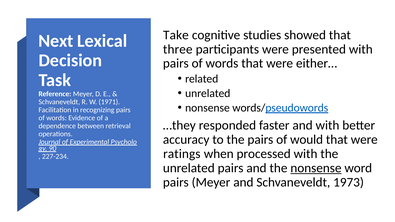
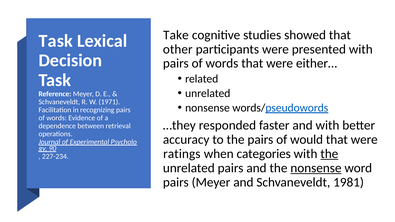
Next at (56, 41): Next -> Task
three: three -> other
processed: processed -> categories
the at (329, 154) underline: none -> present
1973: 1973 -> 1981
